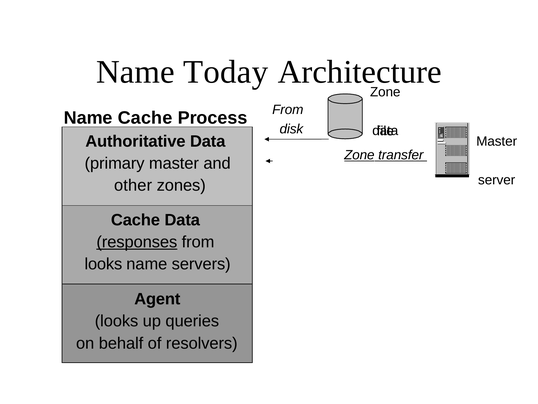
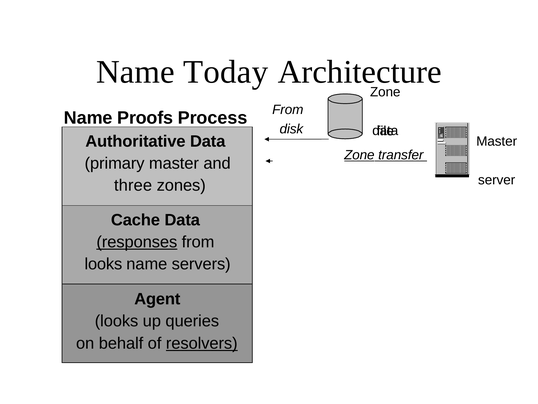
Name Cache: Cache -> Proofs
other: other -> three
resolvers underline: none -> present
